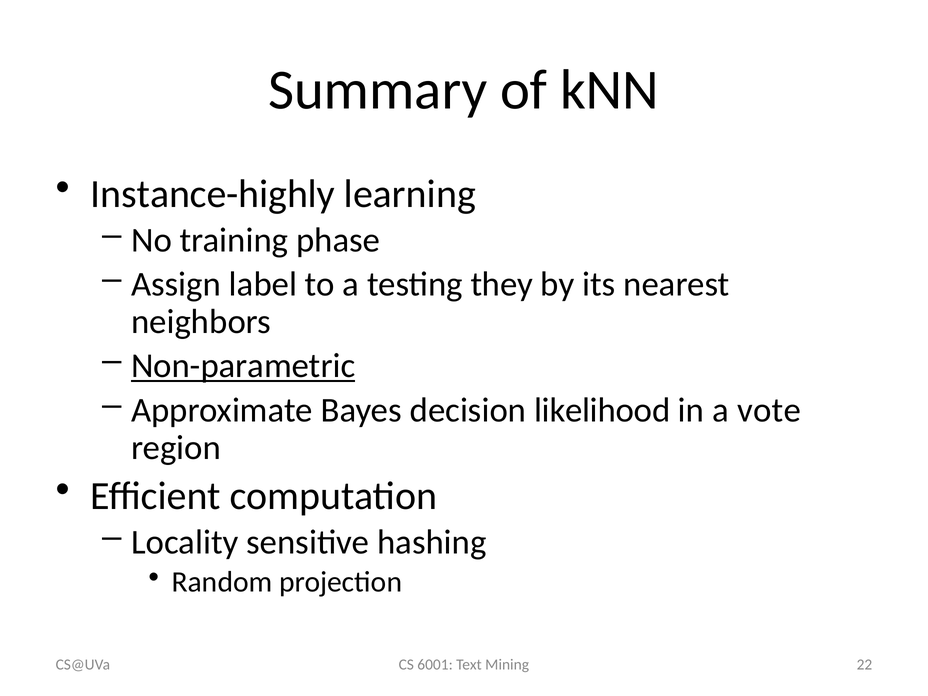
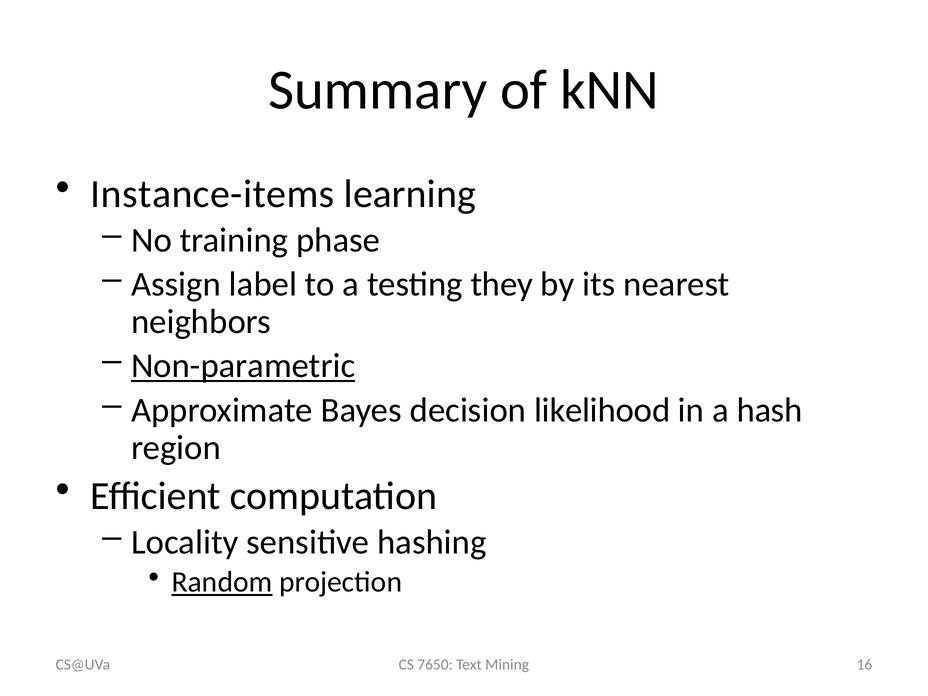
Instance-highly: Instance-highly -> Instance-items
vote: vote -> hash
Random underline: none -> present
6001: 6001 -> 7650
22: 22 -> 16
